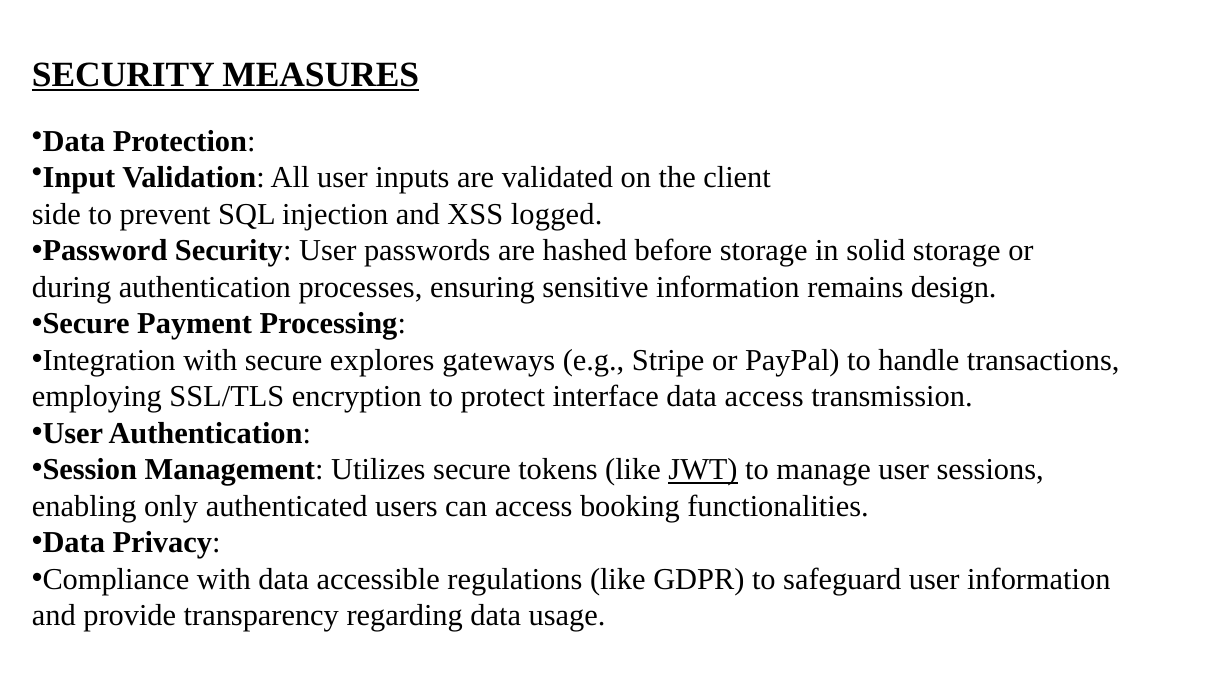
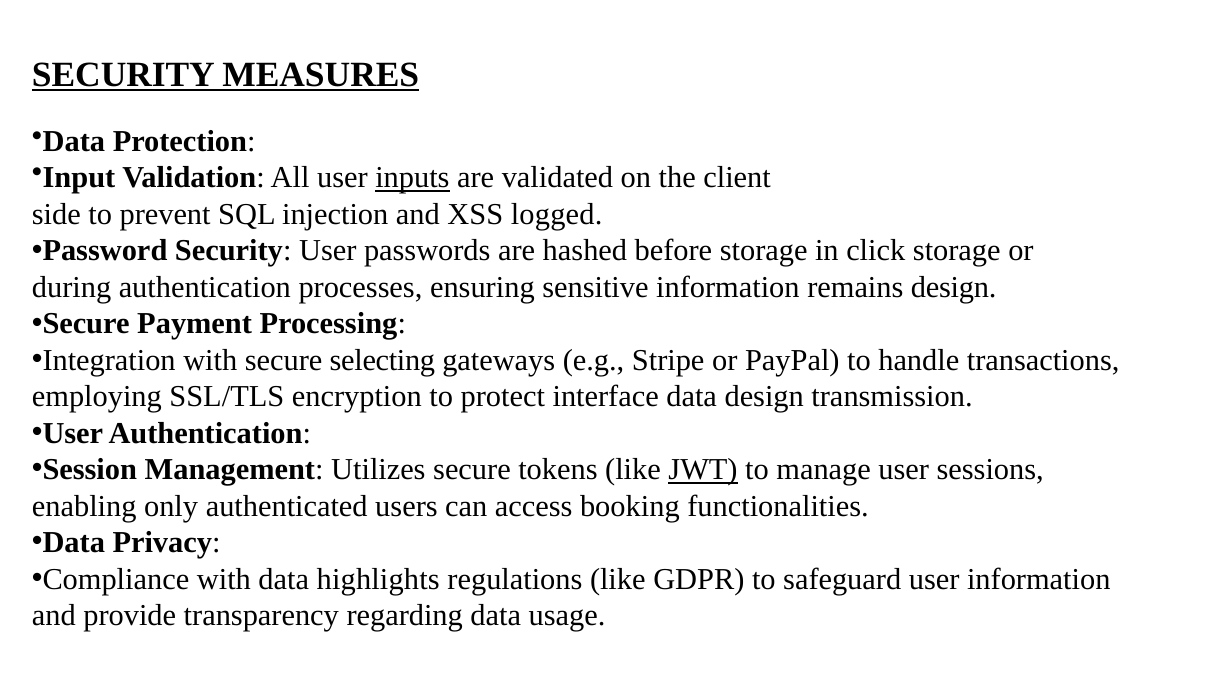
inputs underline: none -> present
solid: solid -> click
explores: explores -> selecting
data access: access -> design
accessible: accessible -> highlights
